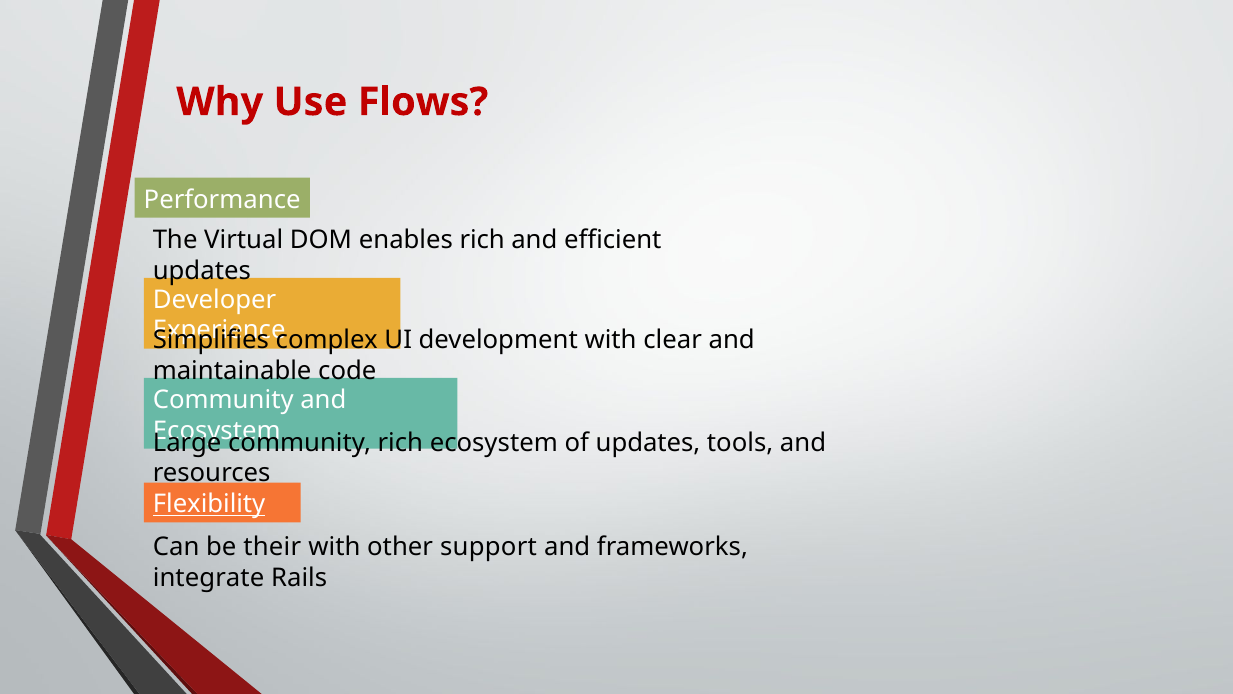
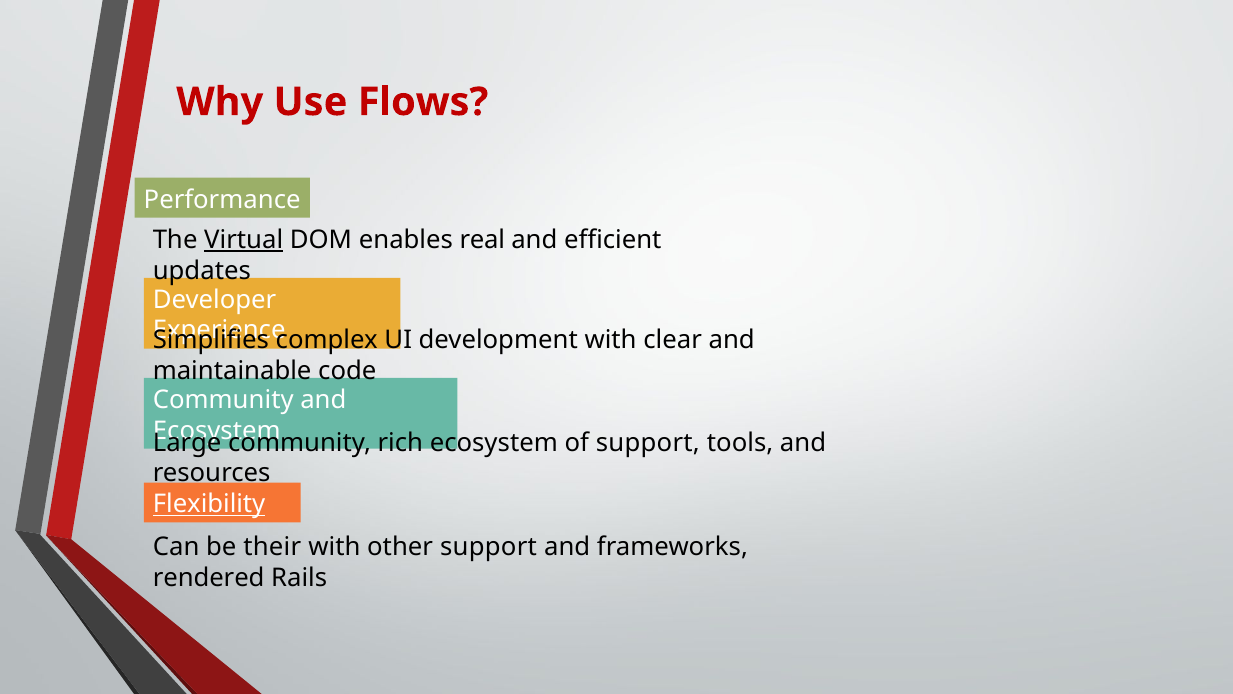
Virtual underline: none -> present
enables rich: rich -> real
of updates: updates -> support
integrate: integrate -> rendered
